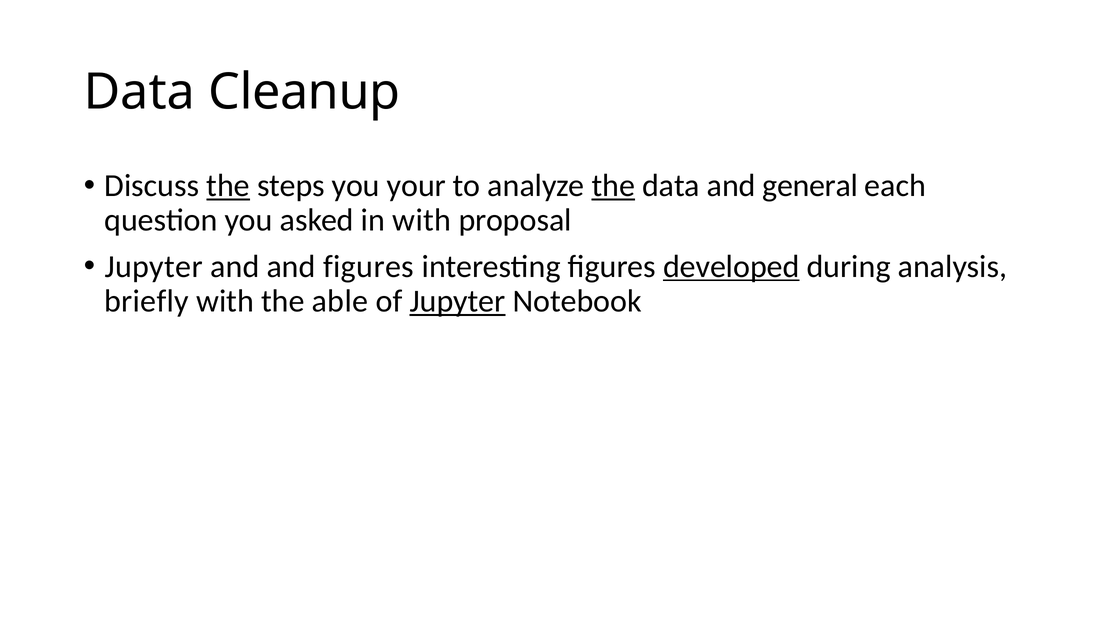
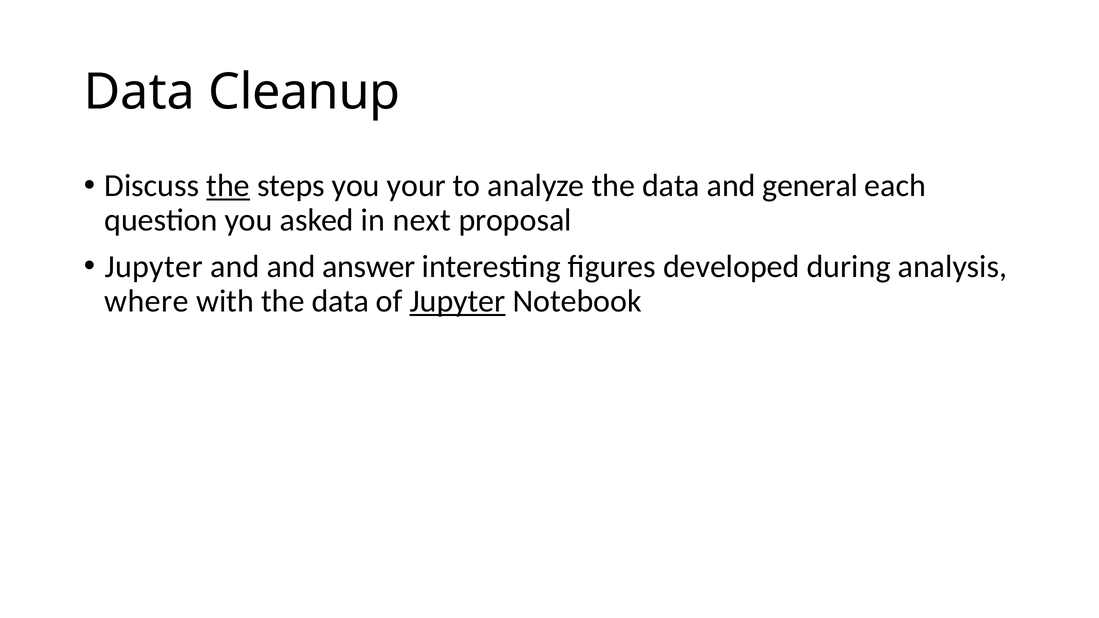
the at (613, 186) underline: present -> none
in with: with -> next
and figures: figures -> answer
developed underline: present -> none
briefly: briefly -> where
with the able: able -> data
